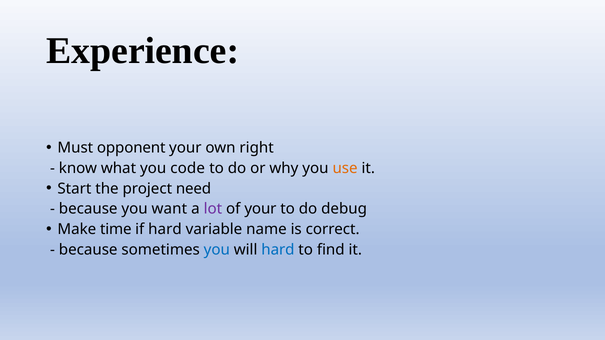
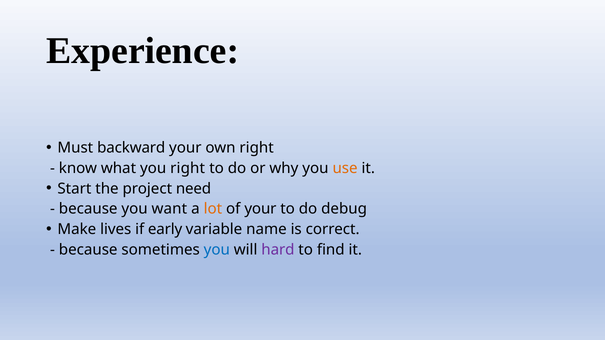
opponent: opponent -> backward
you code: code -> right
lot colour: purple -> orange
time: time -> lives
if hard: hard -> early
hard at (278, 250) colour: blue -> purple
